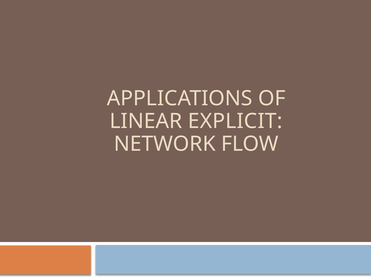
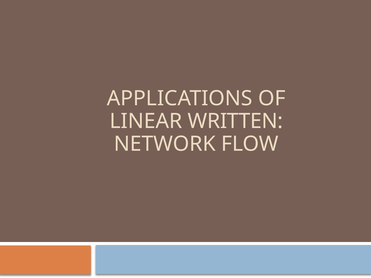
EXPLICIT: EXPLICIT -> WRITTEN
